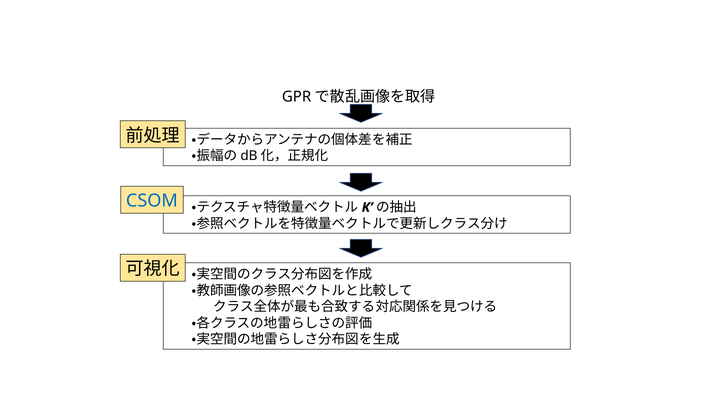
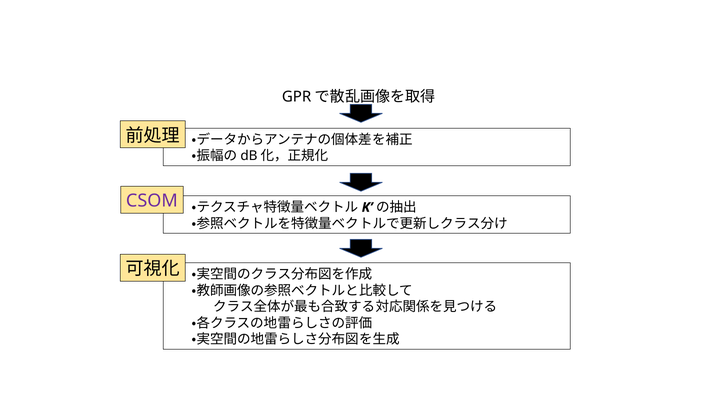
CSOM colour: blue -> purple
